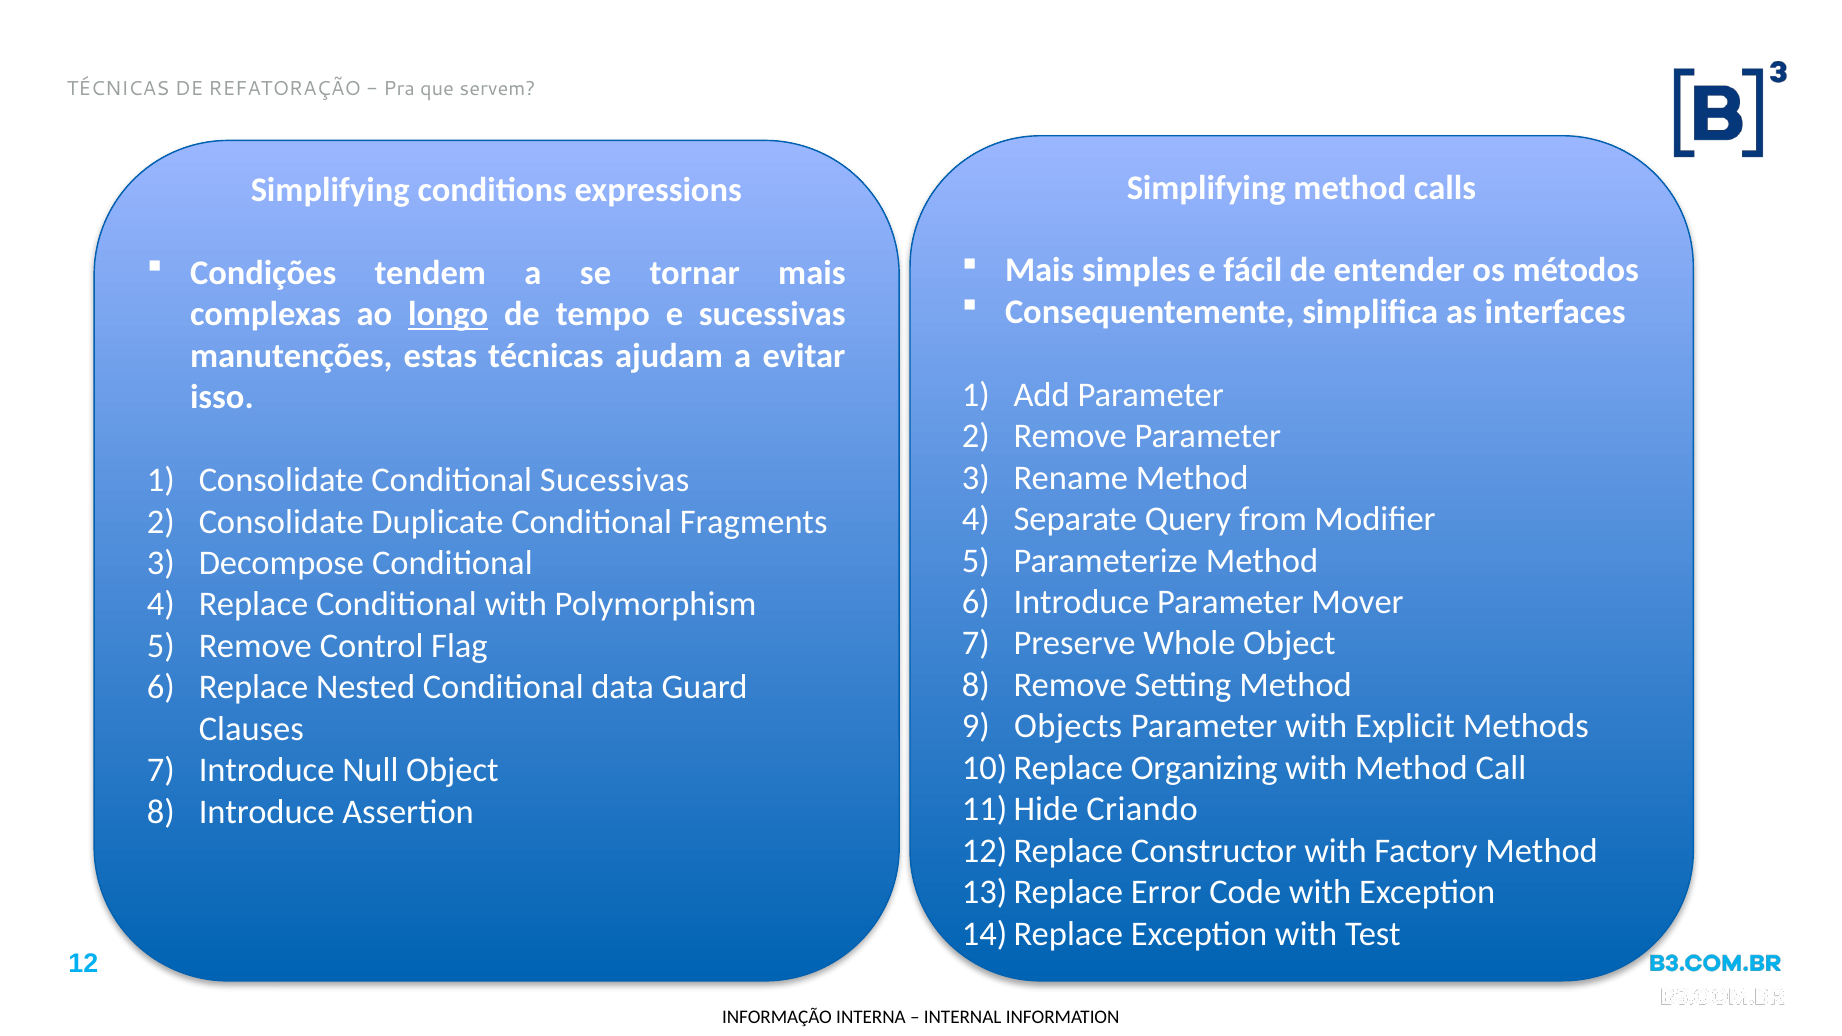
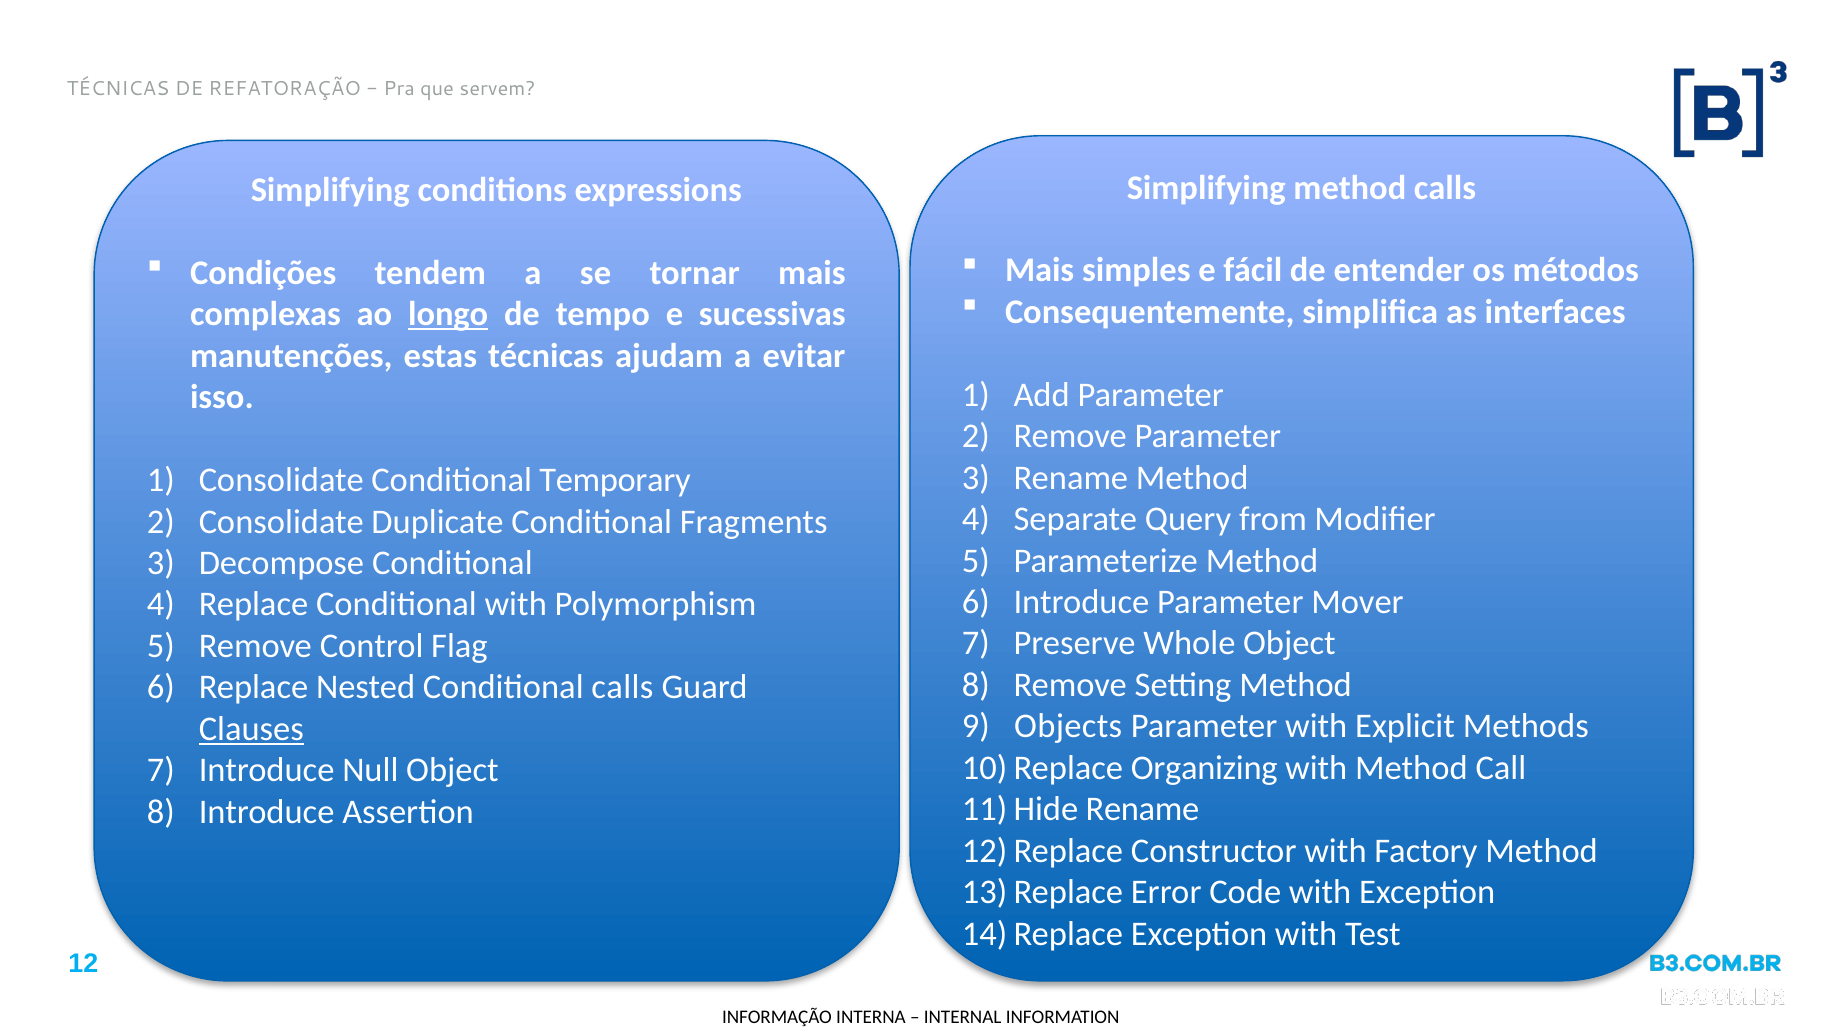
Conditional Sucessivas: Sucessivas -> Temporary
Conditional data: data -> calls
Clauses underline: none -> present
Criando at (1142, 809): Criando -> Rename
